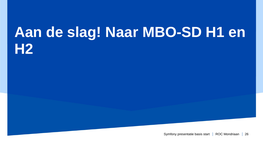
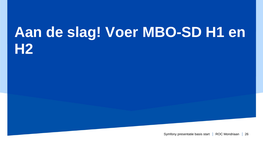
Naar: Naar -> Voer
